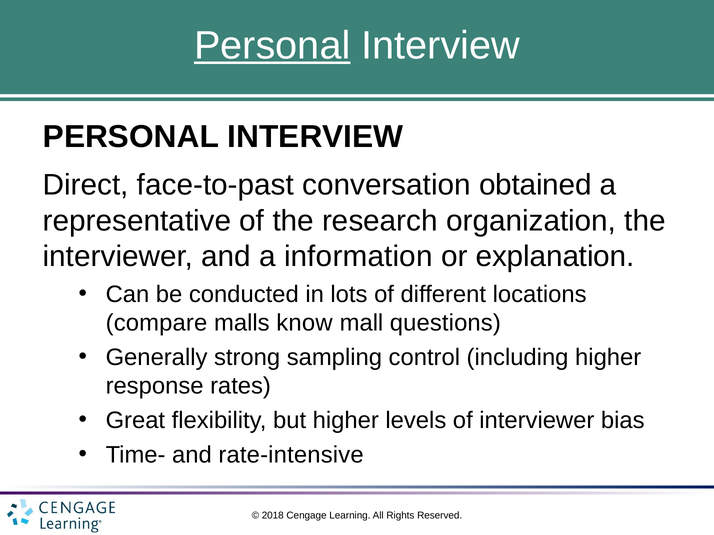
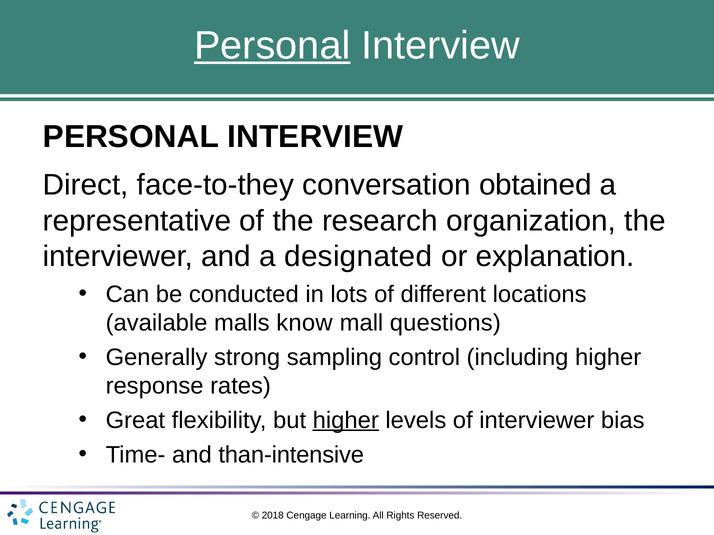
face-to-past: face-to-past -> face-to-they
information: information -> designated
compare: compare -> available
higher at (346, 421) underline: none -> present
rate-intensive: rate-intensive -> than-intensive
